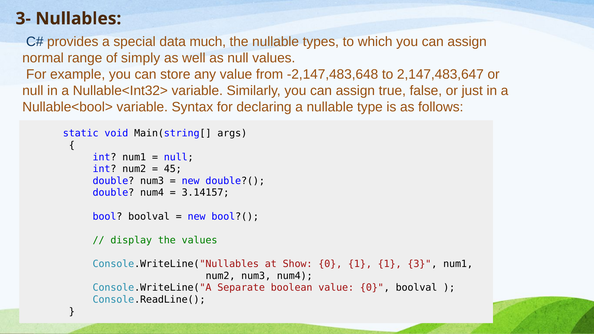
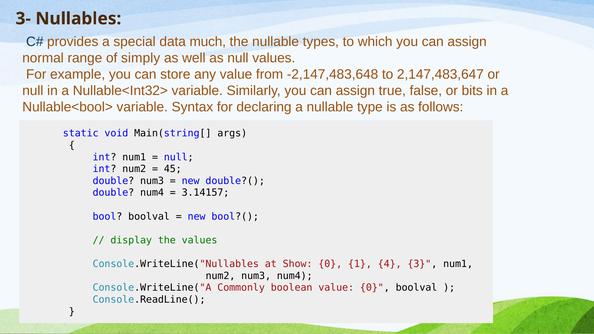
just: just -> bits
1 1: 1 -> 4
Separate: Separate -> Commonly
